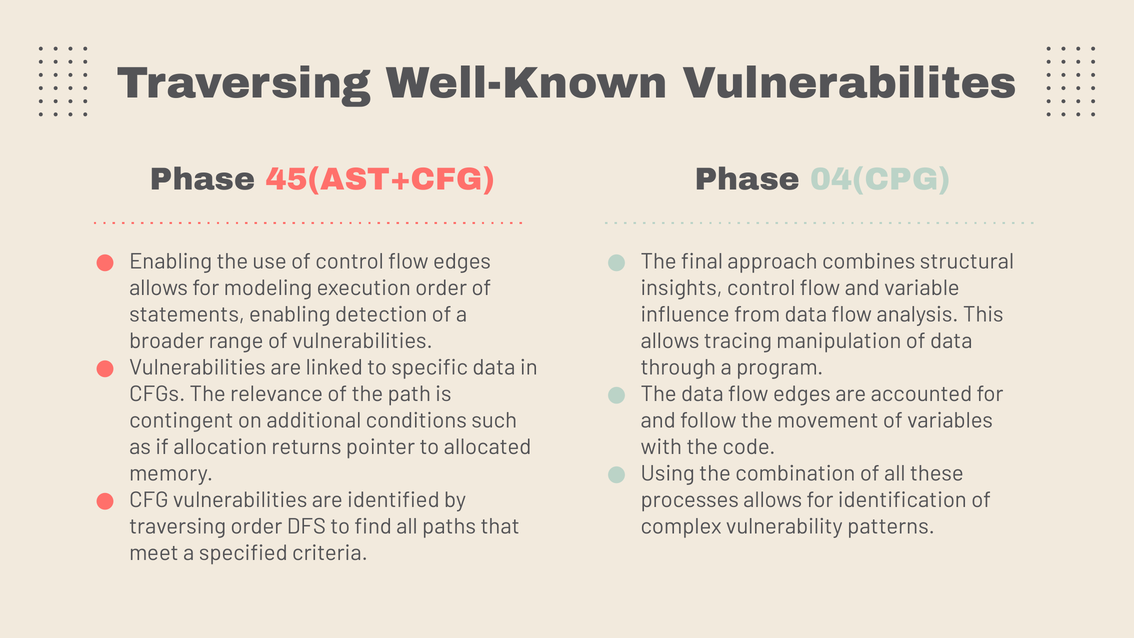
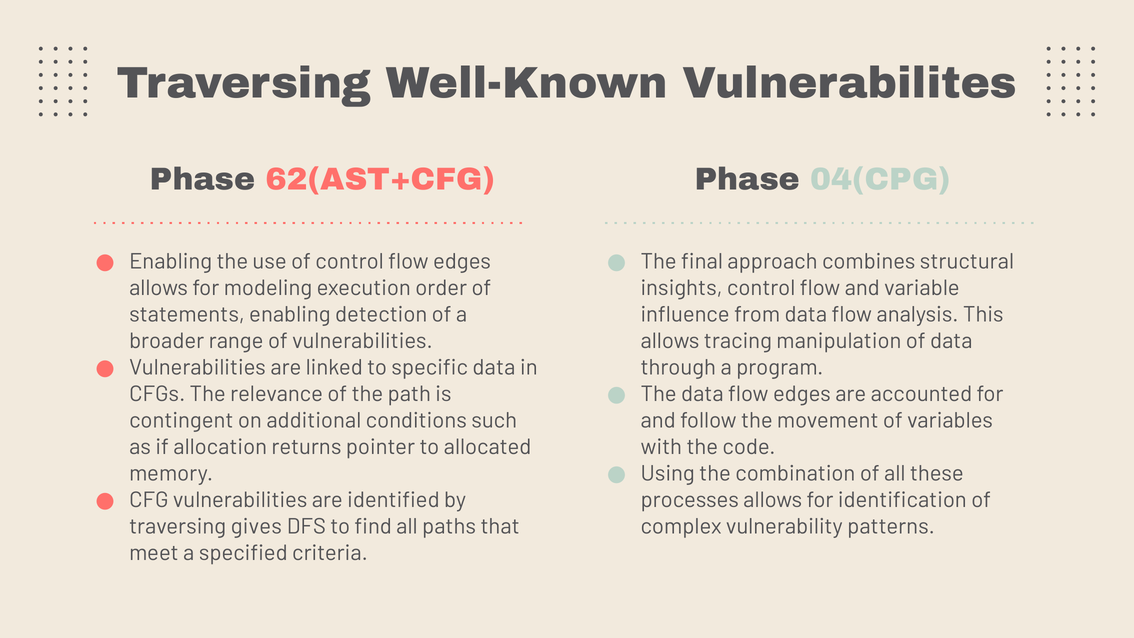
45(AST+CFG: 45(AST+CFG -> 62(AST+CFG
traversing order: order -> gives
